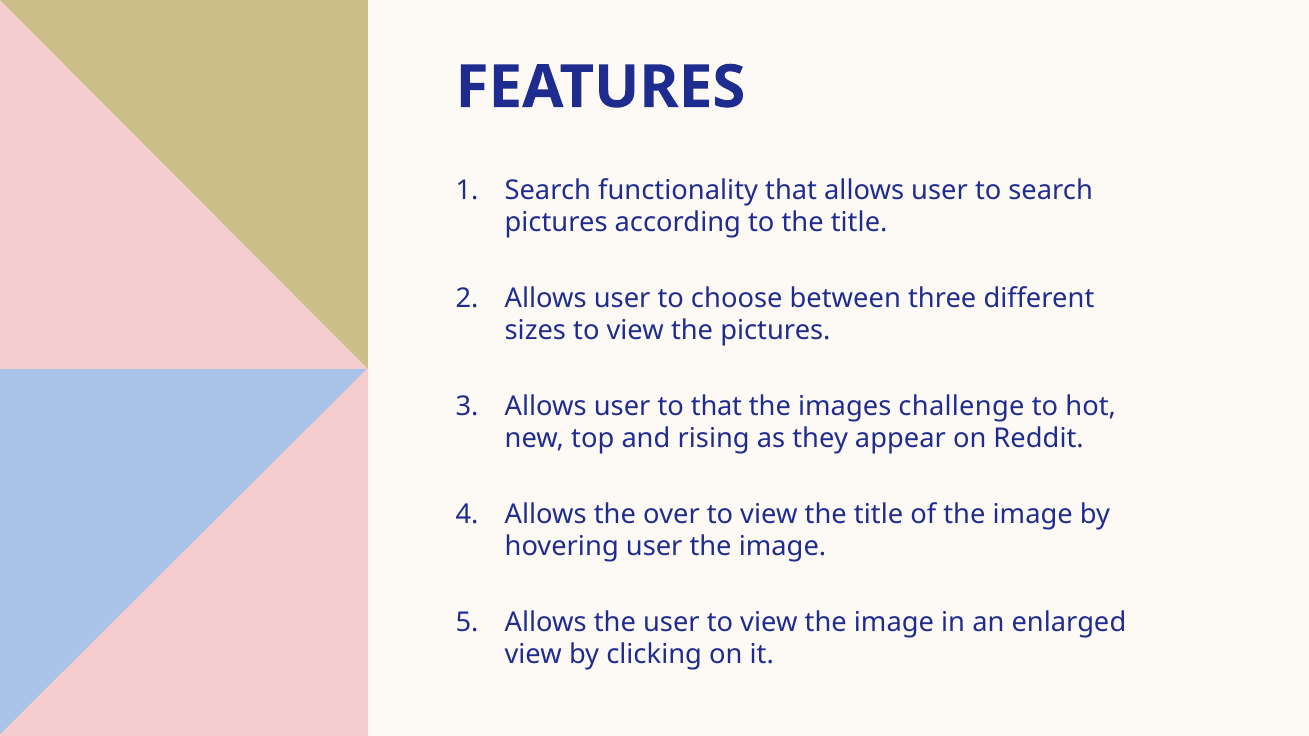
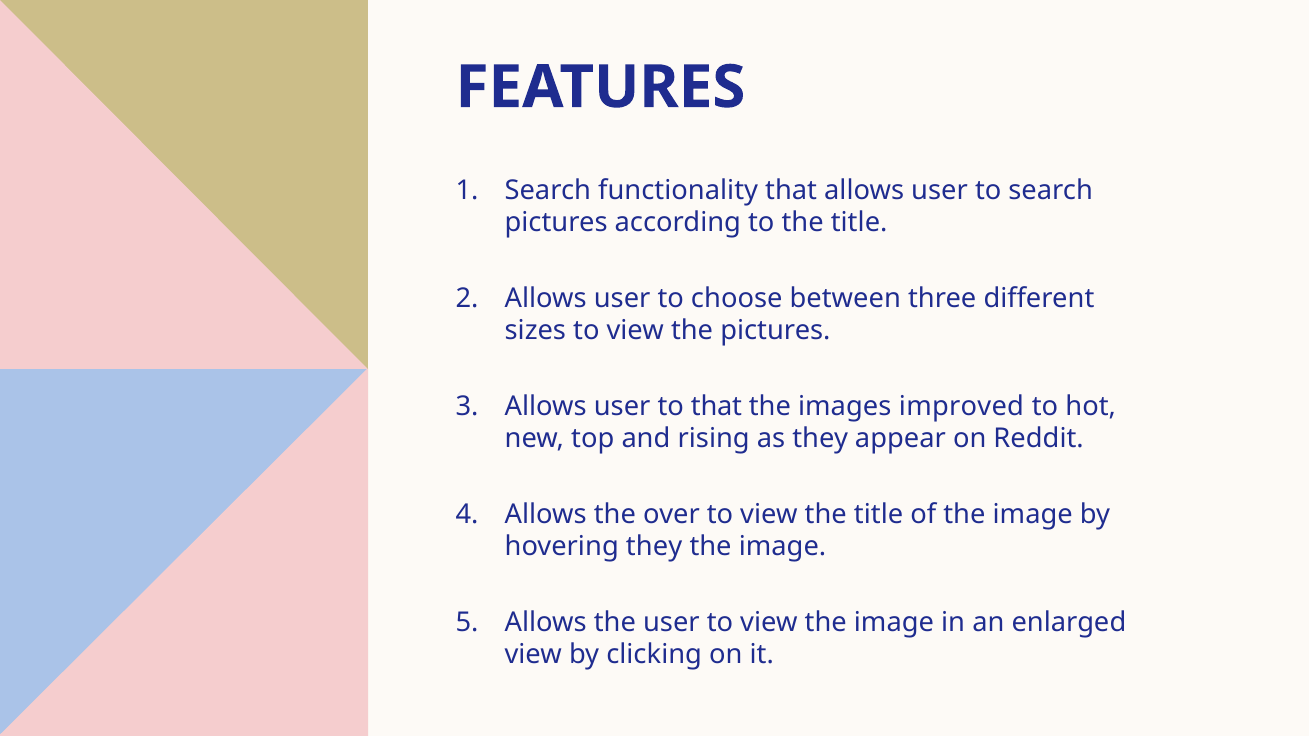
challenge: challenge -> improved
hovering user: user -> they
